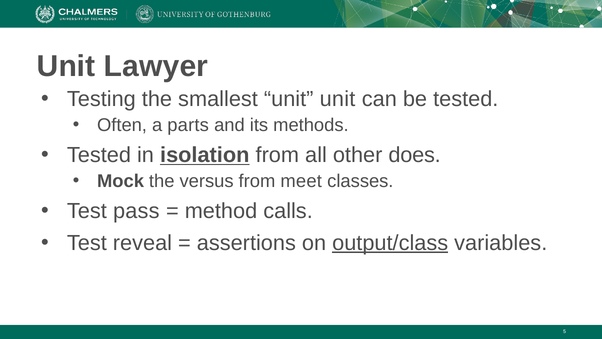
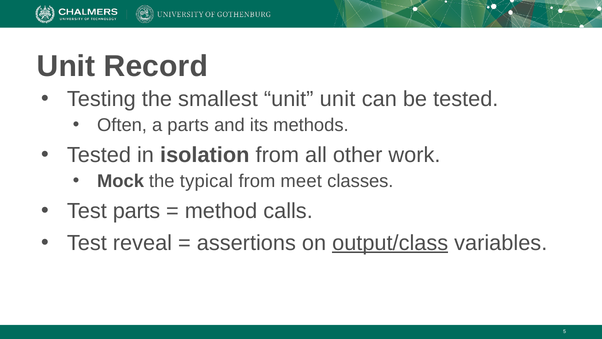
Lawyer: Lawyer -> Record
isolation underline: present -> none
does: does -> work
versus: versus -> typical
Test pass: pass -> parts
